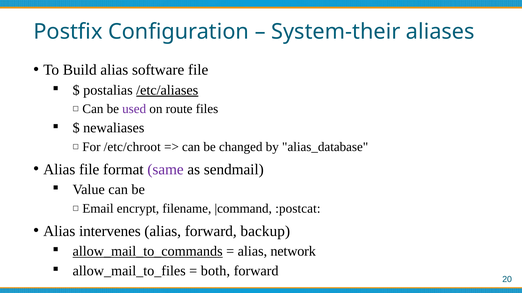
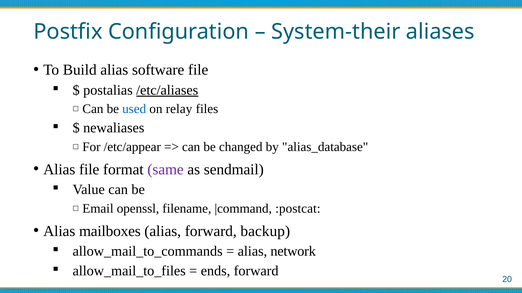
used colour: purple -> blue
route: route -> relay
/etc/chroot: /etc/chroot -> /etc/appear
encrypt: encrypt -> openssl
intervenes: intervenes -> mailboxes
allow_mail_to_commands underline: present -> none
both: both -> ends
